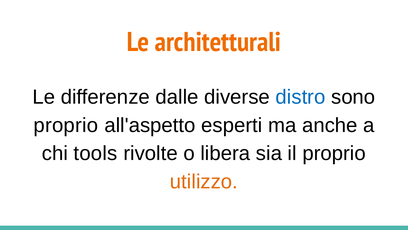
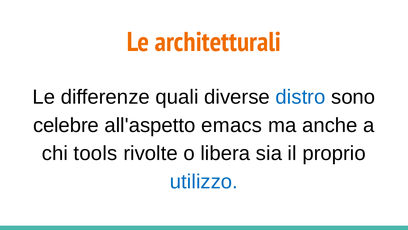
dalle: dalle -> quali
proprio at (66, 125): proprio -> celebre
esperti: esperti -> emacs
utilizzo colour: orange -> blue
